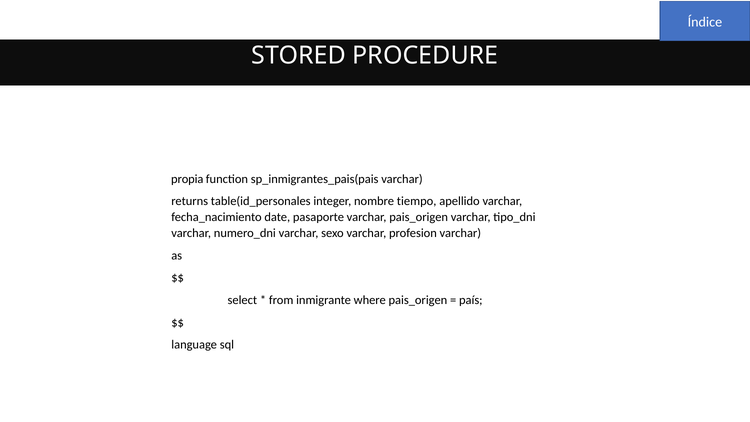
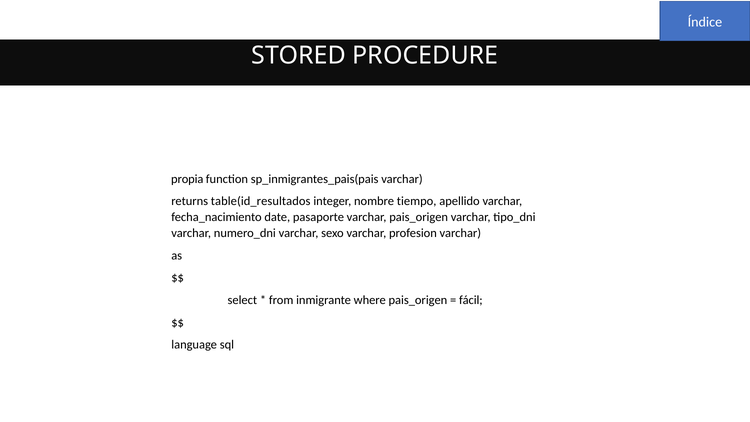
table(id_personales: table(id_personales -> table(id_resultados
país: país -> fácil
